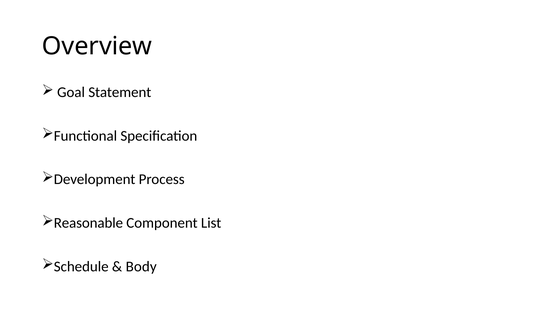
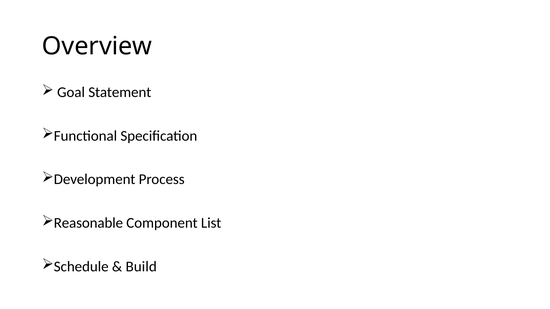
Body: Body -> Build
